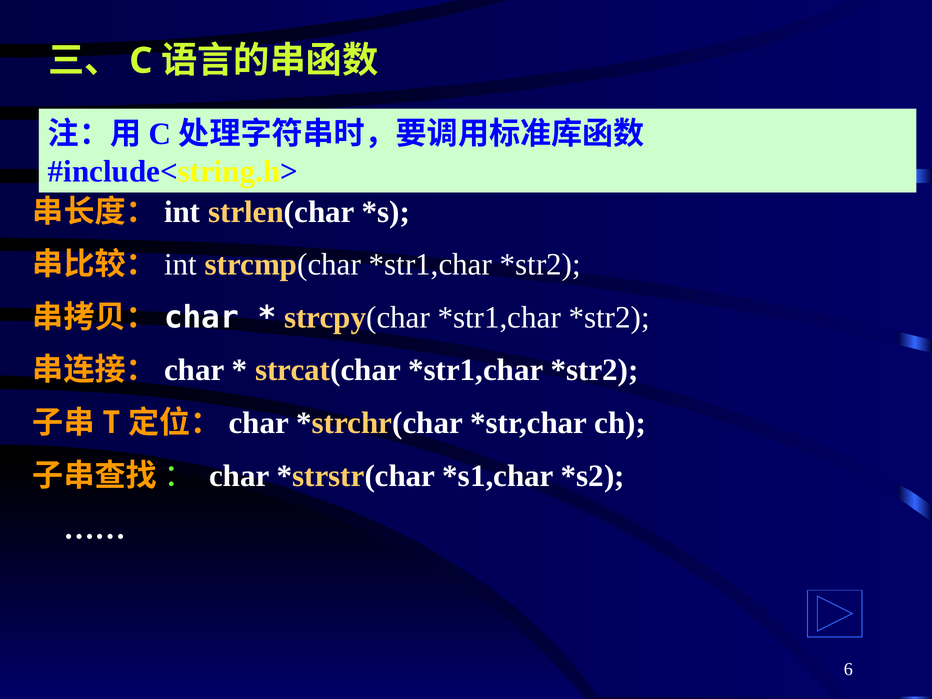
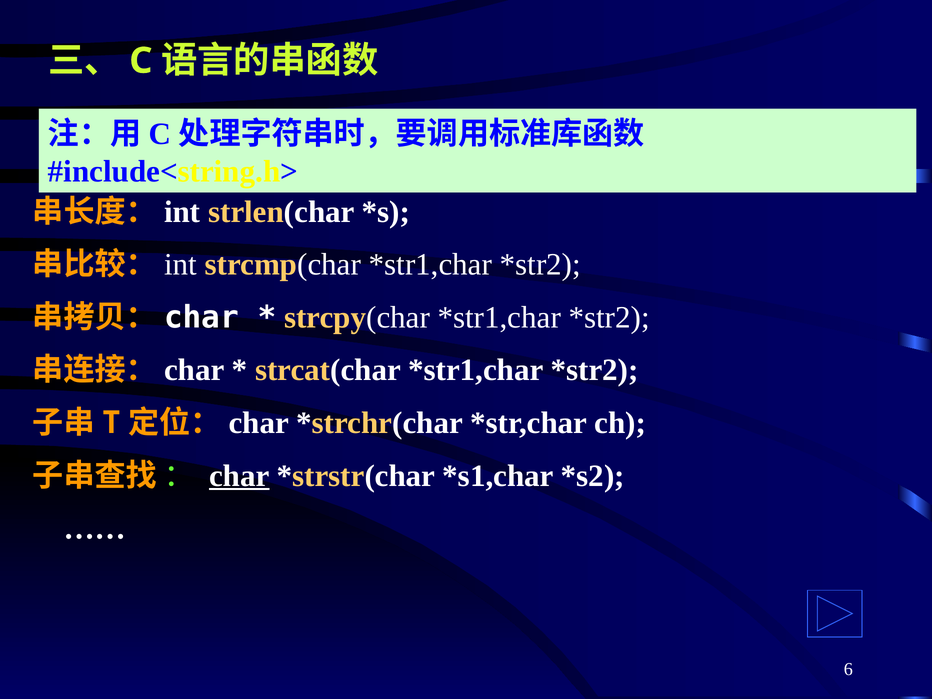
char underline: none -> present
